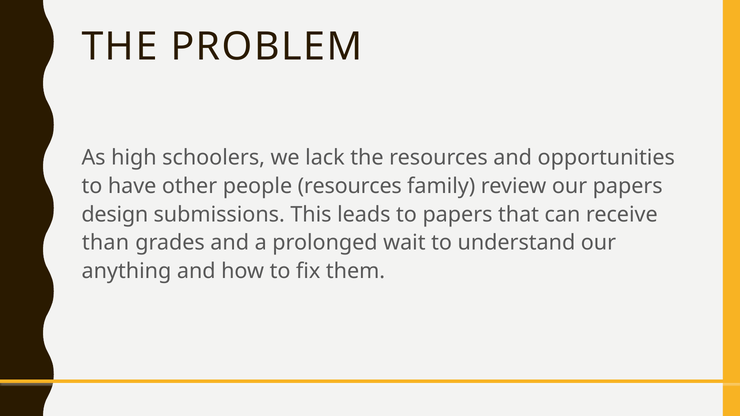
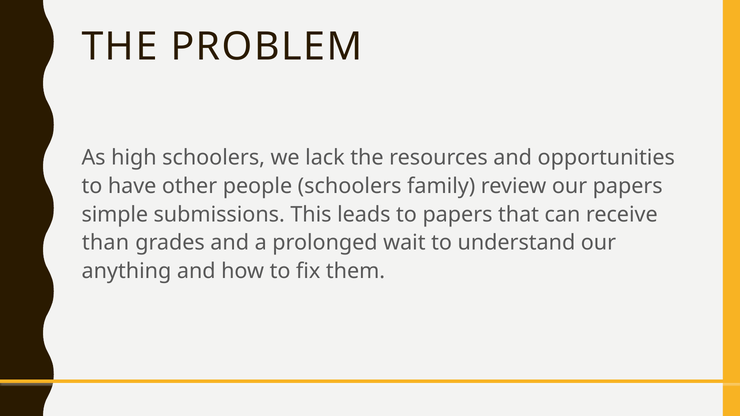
people resources: resources -> schoolers
design: design -> simple
